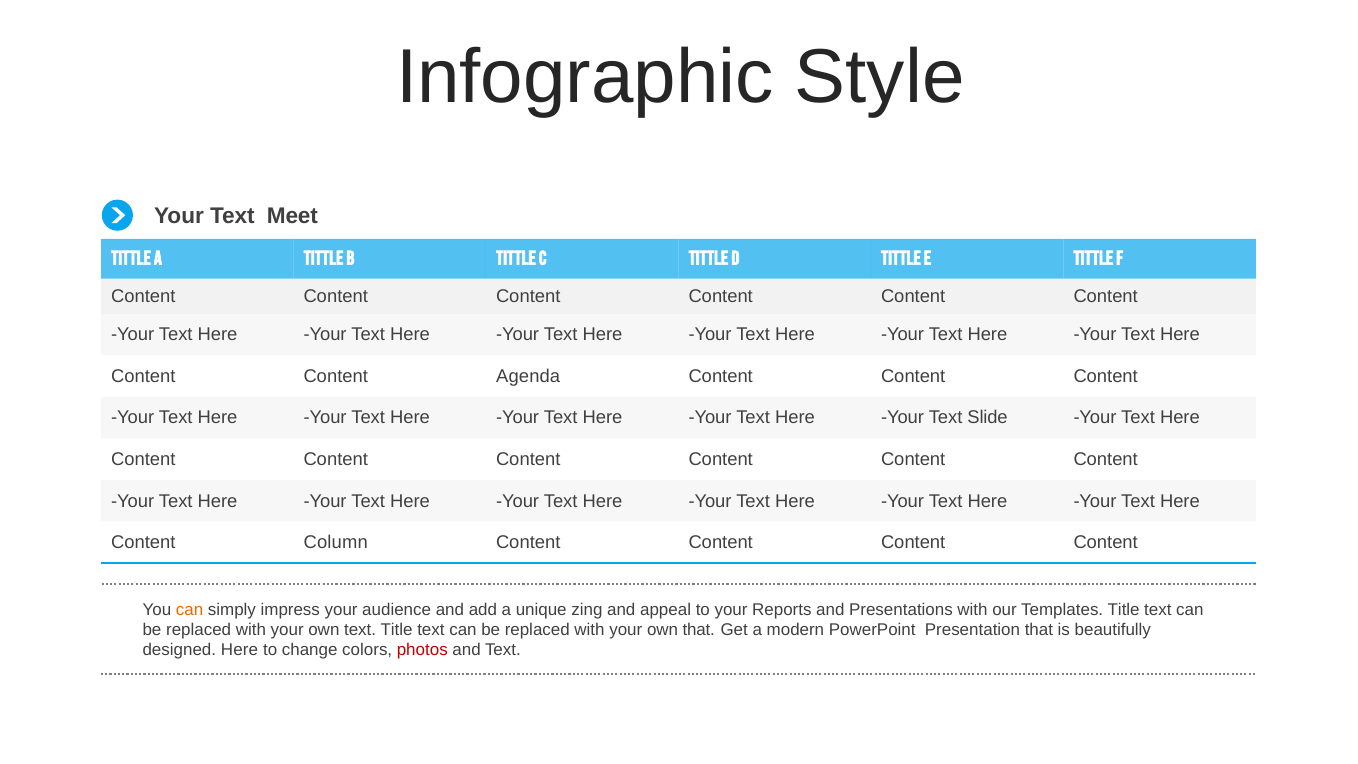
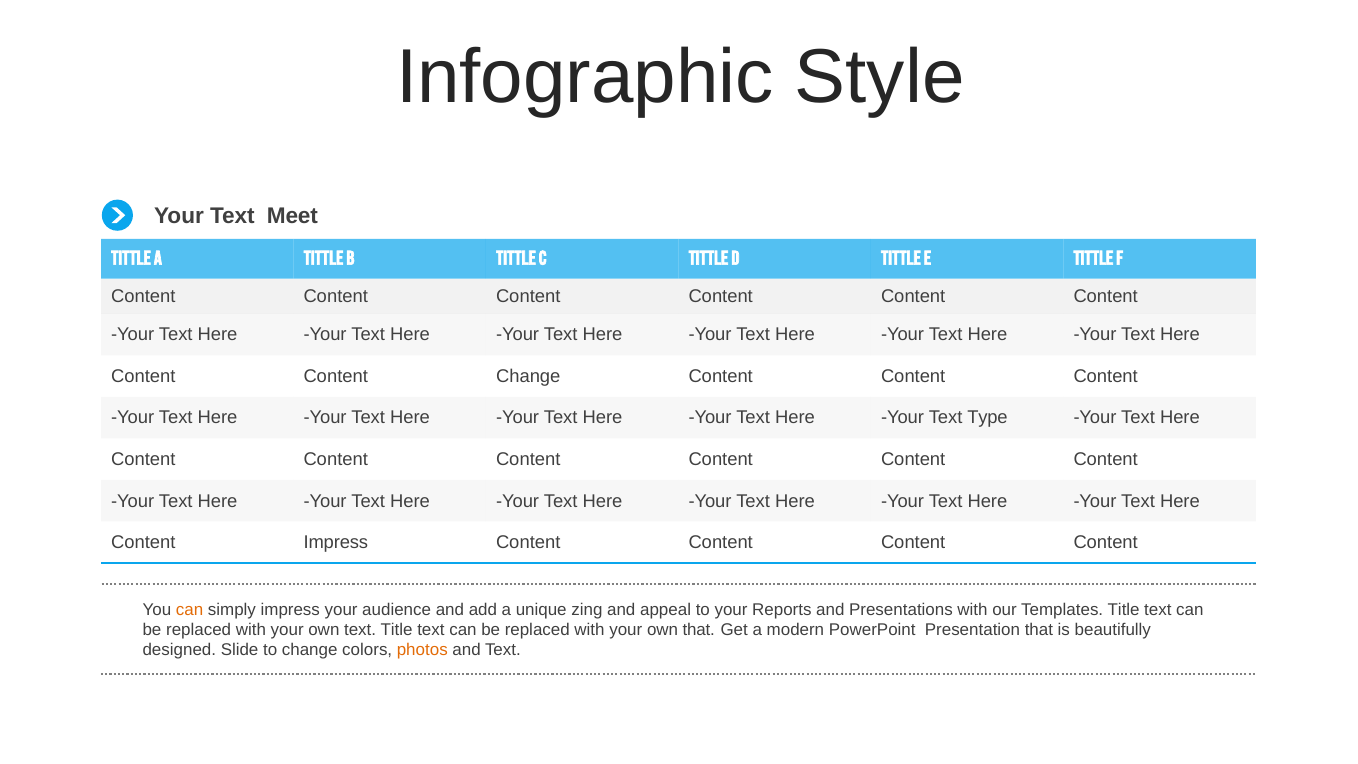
Content Agenda: Agenda -> Change
Slide: Slide -> Type
Content Column: Column -> Impress
designed Here: Here -> Slide
photos colour: red -> orange
